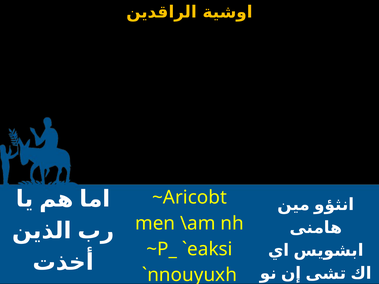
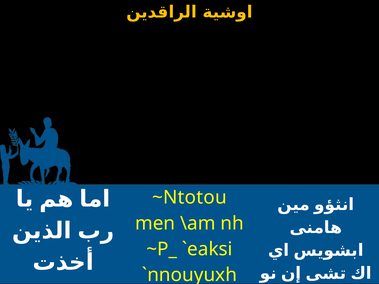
~Aricobt: ~Aricobt -> ~Ntotou
